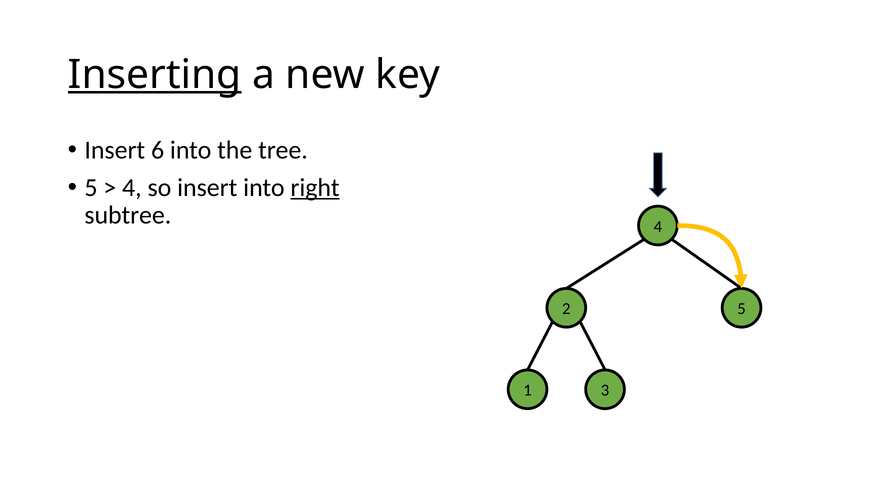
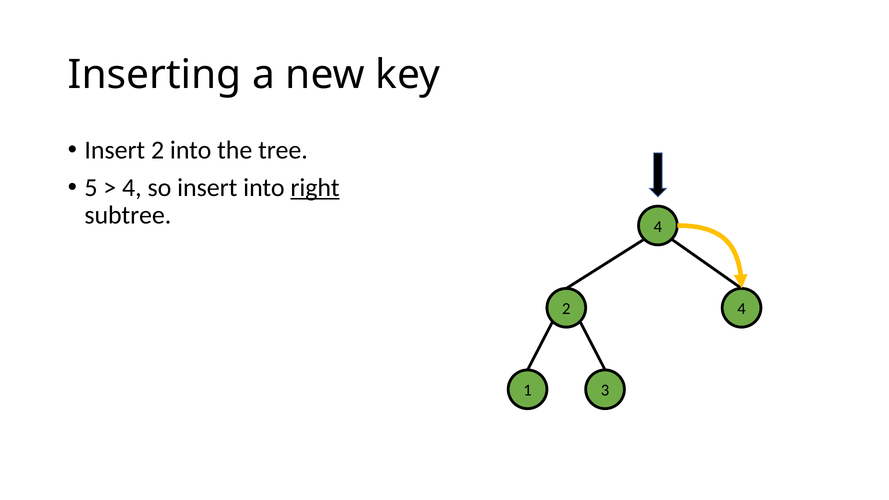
Inserting underline: present -> none
Insert 6: 6 -> 2
2 5: 5 -> 4
